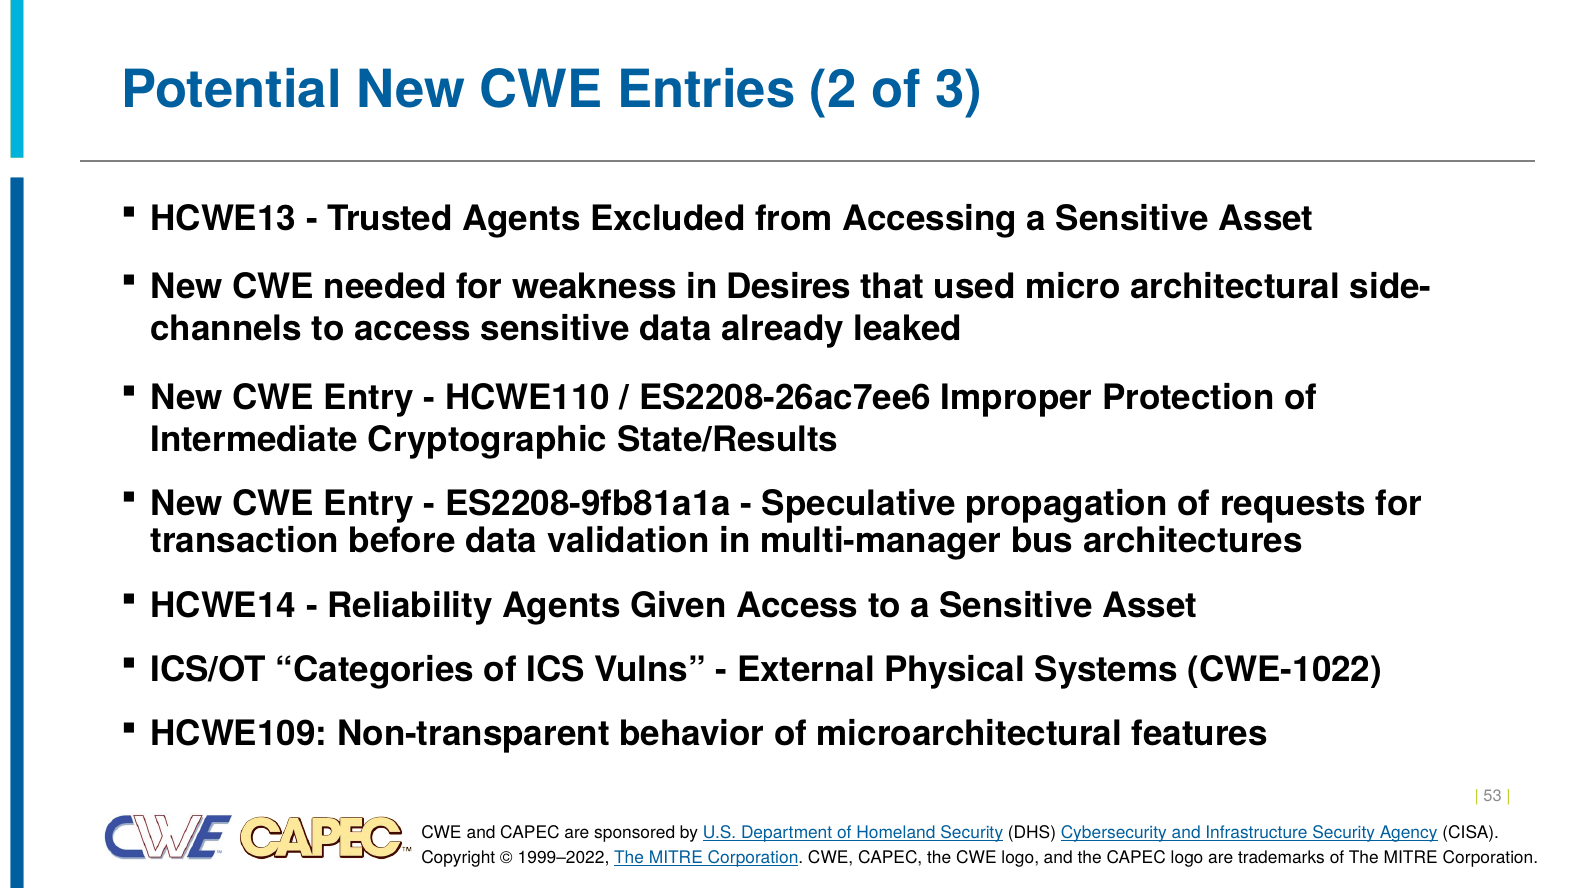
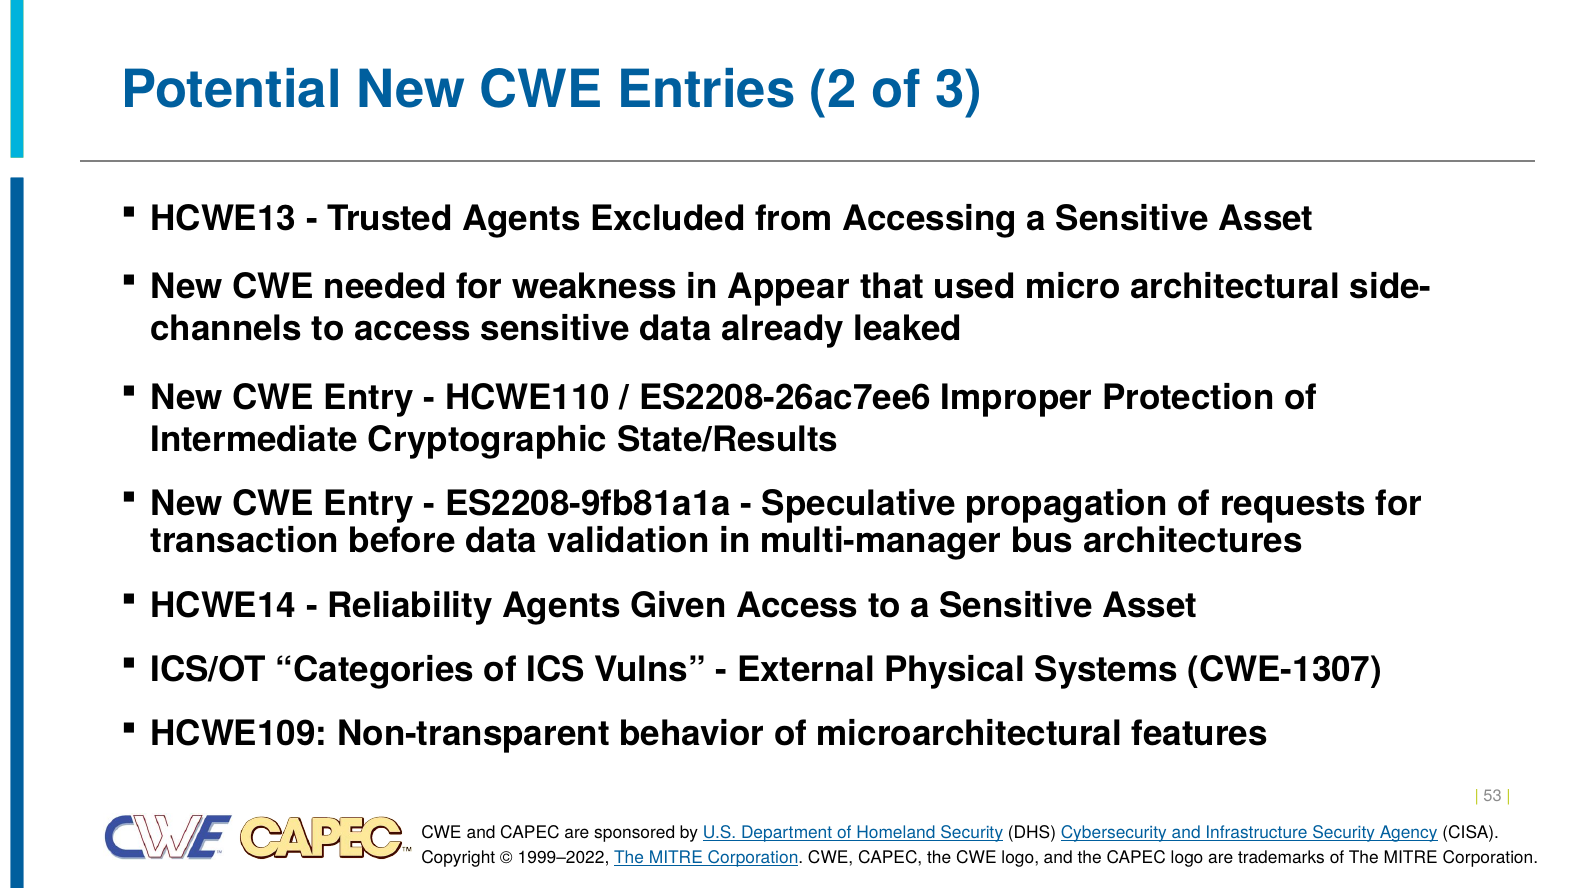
Desires: Desires -> Appear
CWE-1022: CWE-1022 -> CWE-1307
